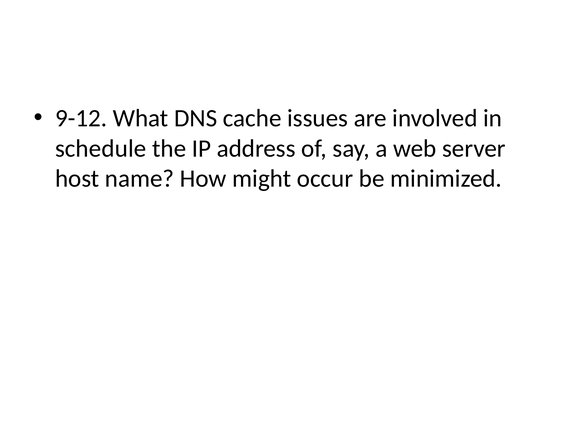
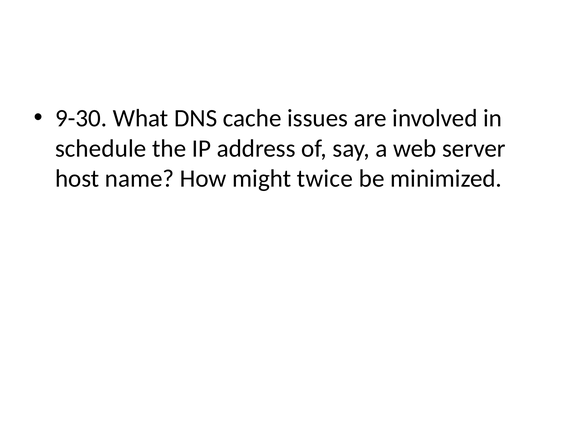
9-12: 9-12 -> 9-30
occur: occur -> twice
